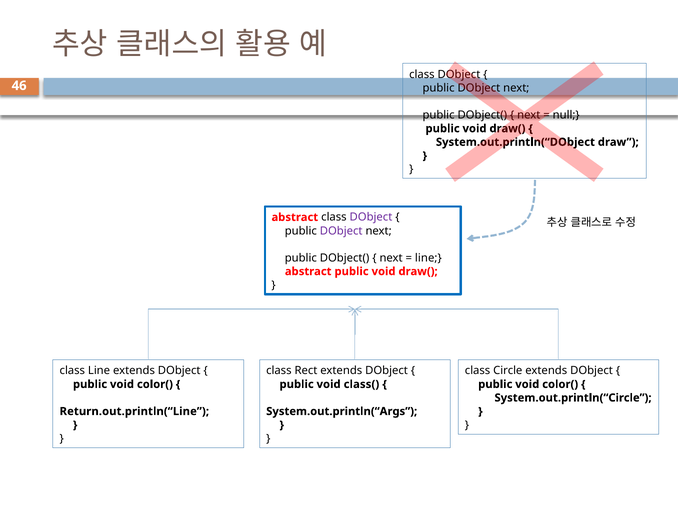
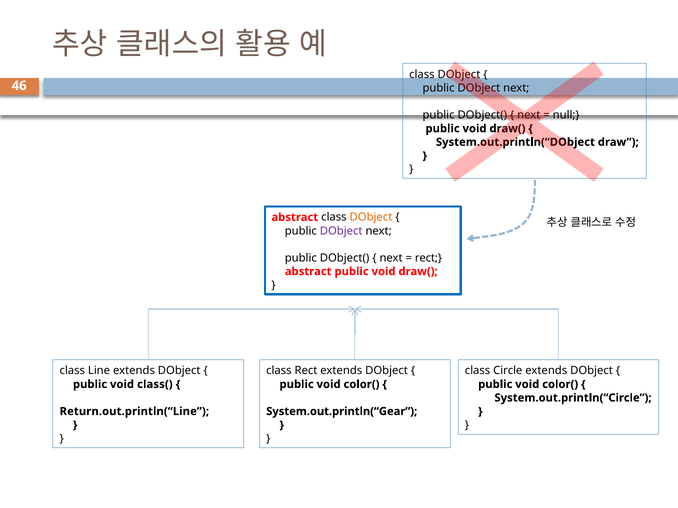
DObject at (371, 217) colour: purple -> orange
line at (428, 258): line -> rect
color( at (155, 385): color( -> class(
class( at (361, 385): class( -> color(
System.out.println(“Args: System.out.println(“Args -> System.out.println(“Gear
